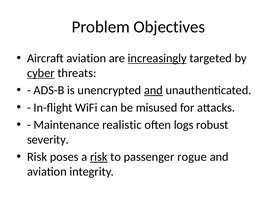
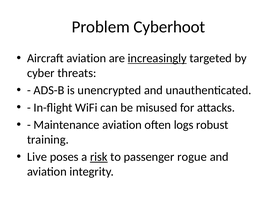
Objectives: Objectives -> Cyberhoot
cyber underline: present -> none
and at (153, 90) underline: present -> none
Maintenance realistic: realistic -> aviation
severity: severity -> training
Risk at (37, 157): Risk -> Live
